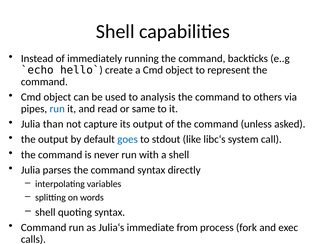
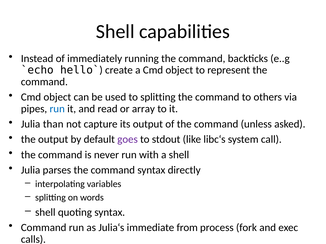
to analysis: analysis -> splitting
same: same -> array
goes colour: blue -> purple
